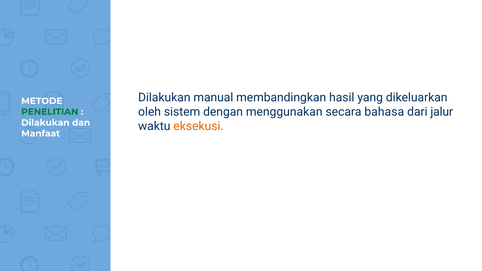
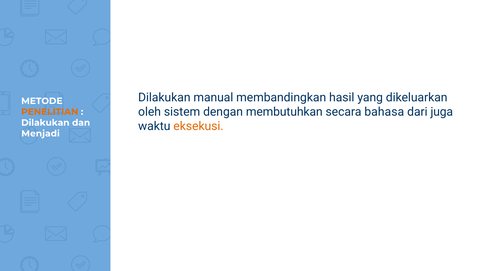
menggunakan: menggunakan -> membutuhkan
jalur: jalur -> juga
PENELITIAN colour: green -> orange
Manfaat: Manfaat -> Menjadi
